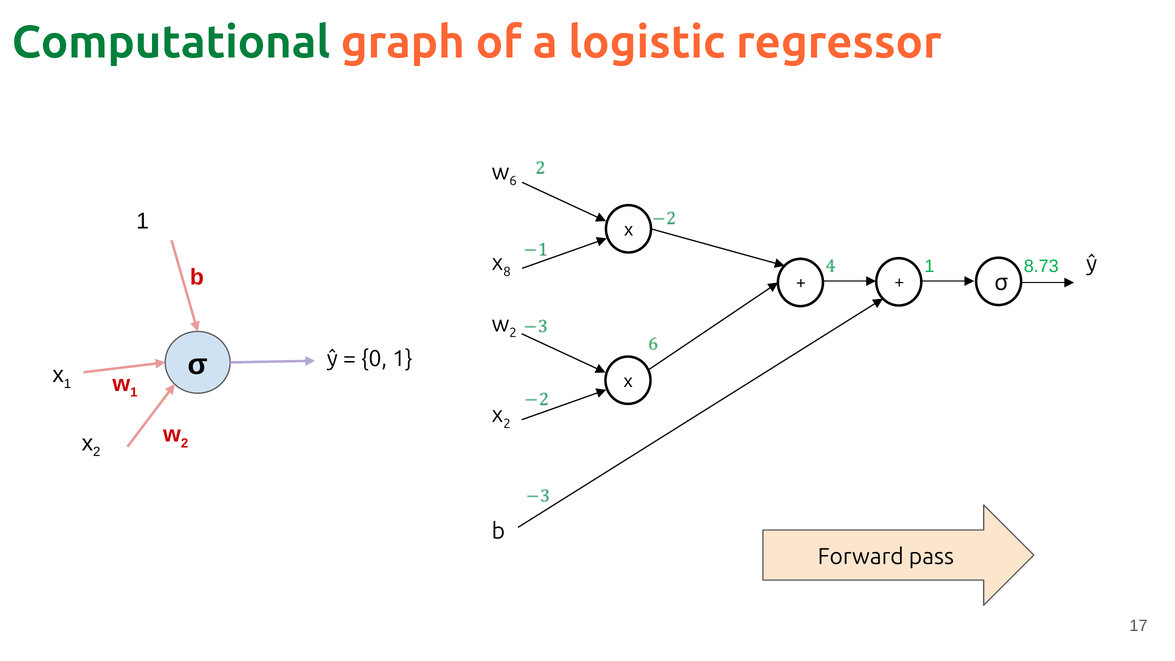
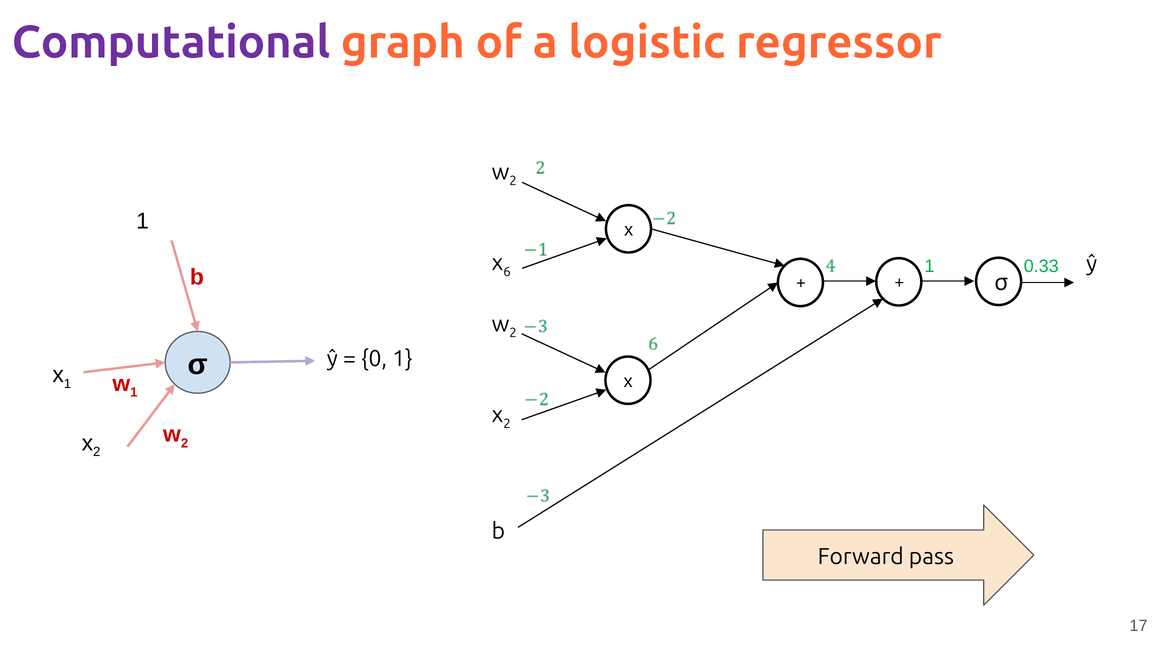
Computational colour: green -> purple
6 at (513, 181): 6 -> 2
8: 8 -> 6
8.73: 8.73 -> 0.33
